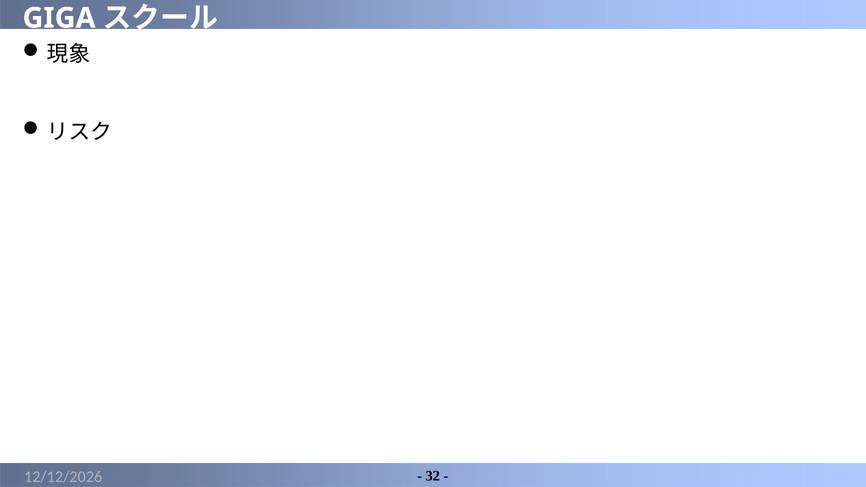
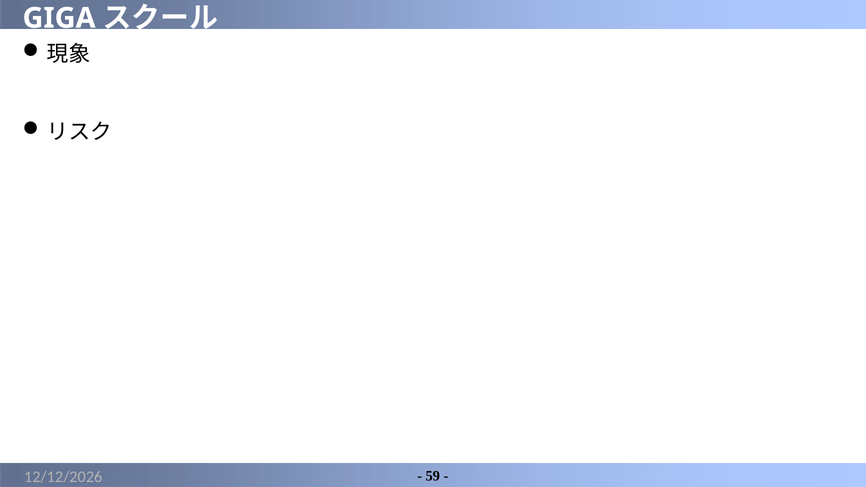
32: 32 -> 59
